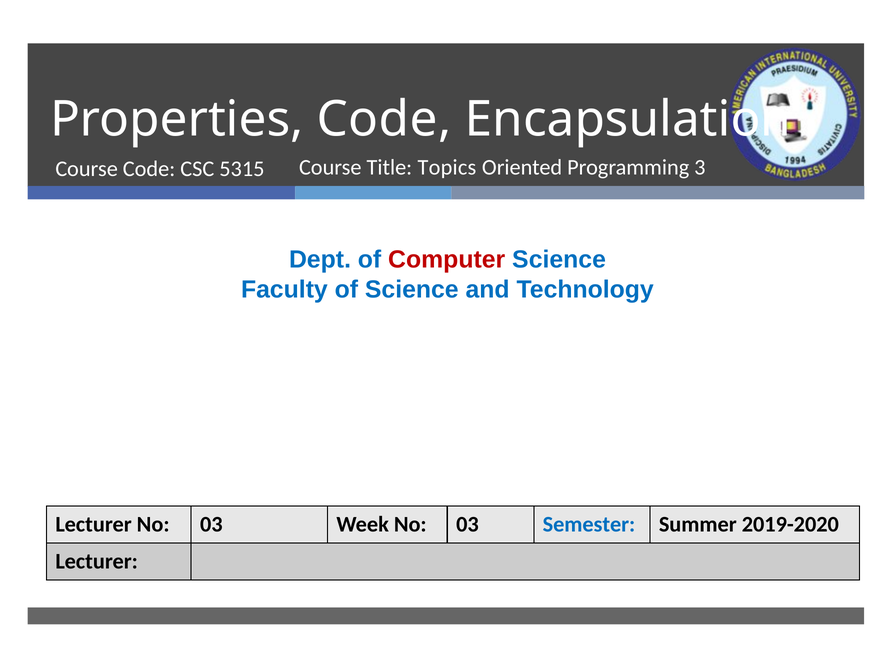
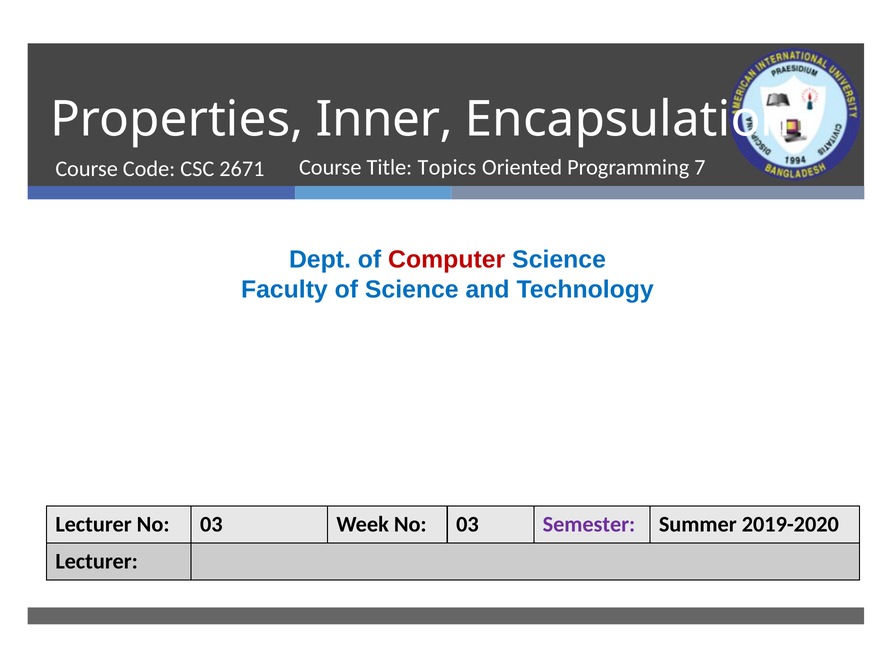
Properties Code: Code -> Inner
3: 3 -> 7
5315: 5315 -> 2671
Semester colour: blue -> purple
